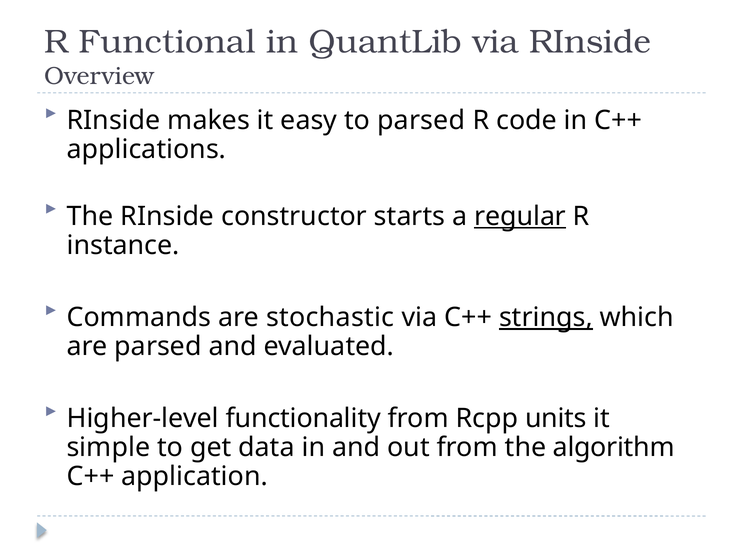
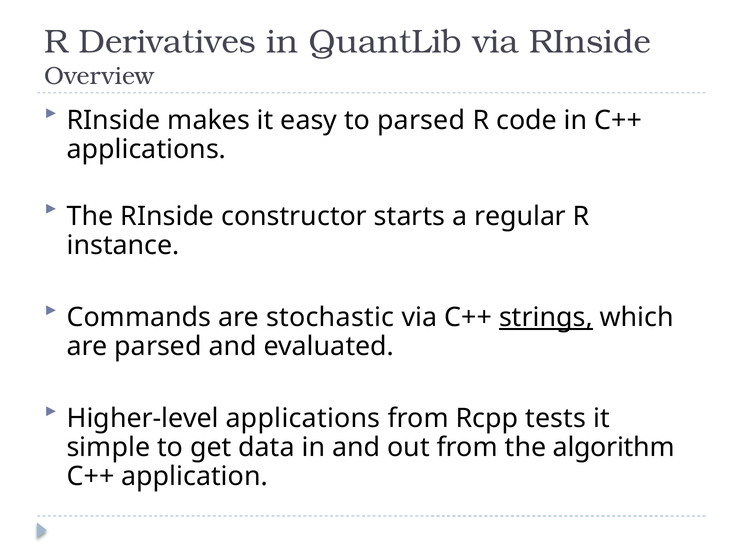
Functional: Functional -> Derivatives
regular underline: present -> none
Higher-level functionality: functionality -> applications
units: units -> tests
